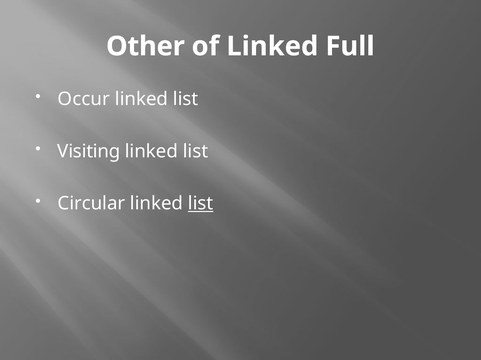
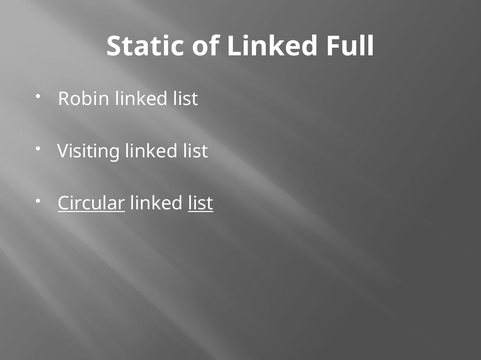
Other: Other -> Static
Occur: Occur -> Robin
Circular underline: none -> present
